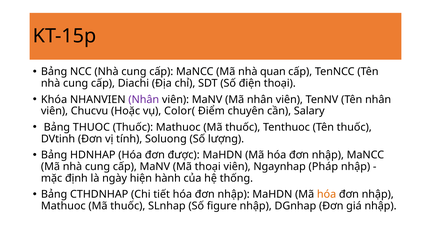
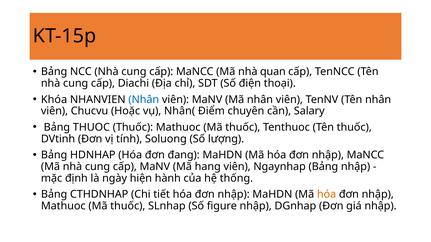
Nhân at (144, 100) colour: purple -> blue
Color(: Color( -> Nhân(
được: được -> đang
Mã thoại: thoại -> hang
Ngaynhap Pháp: Pháp -> Bảng
